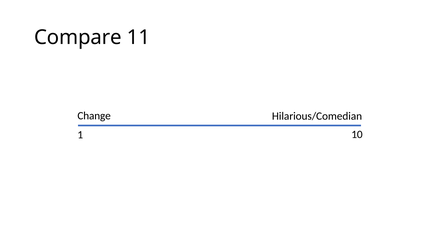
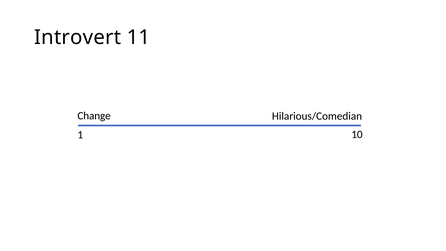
Compare: Compare -> Introvert
